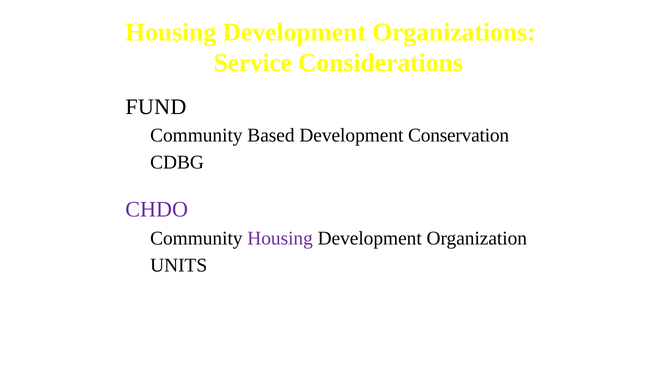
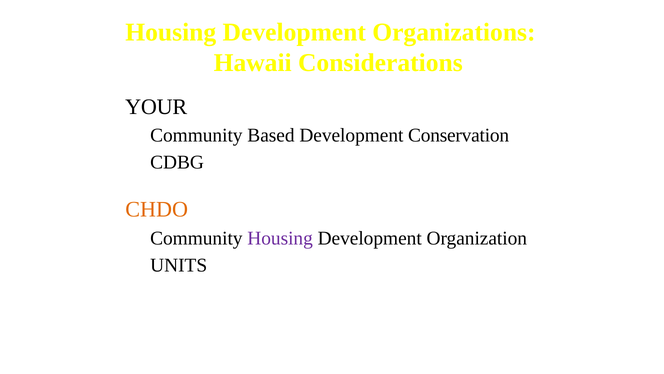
Service: Service -> Hawaii
FUND: FUND -> YOUR
CHDO colour: purple -> orange
